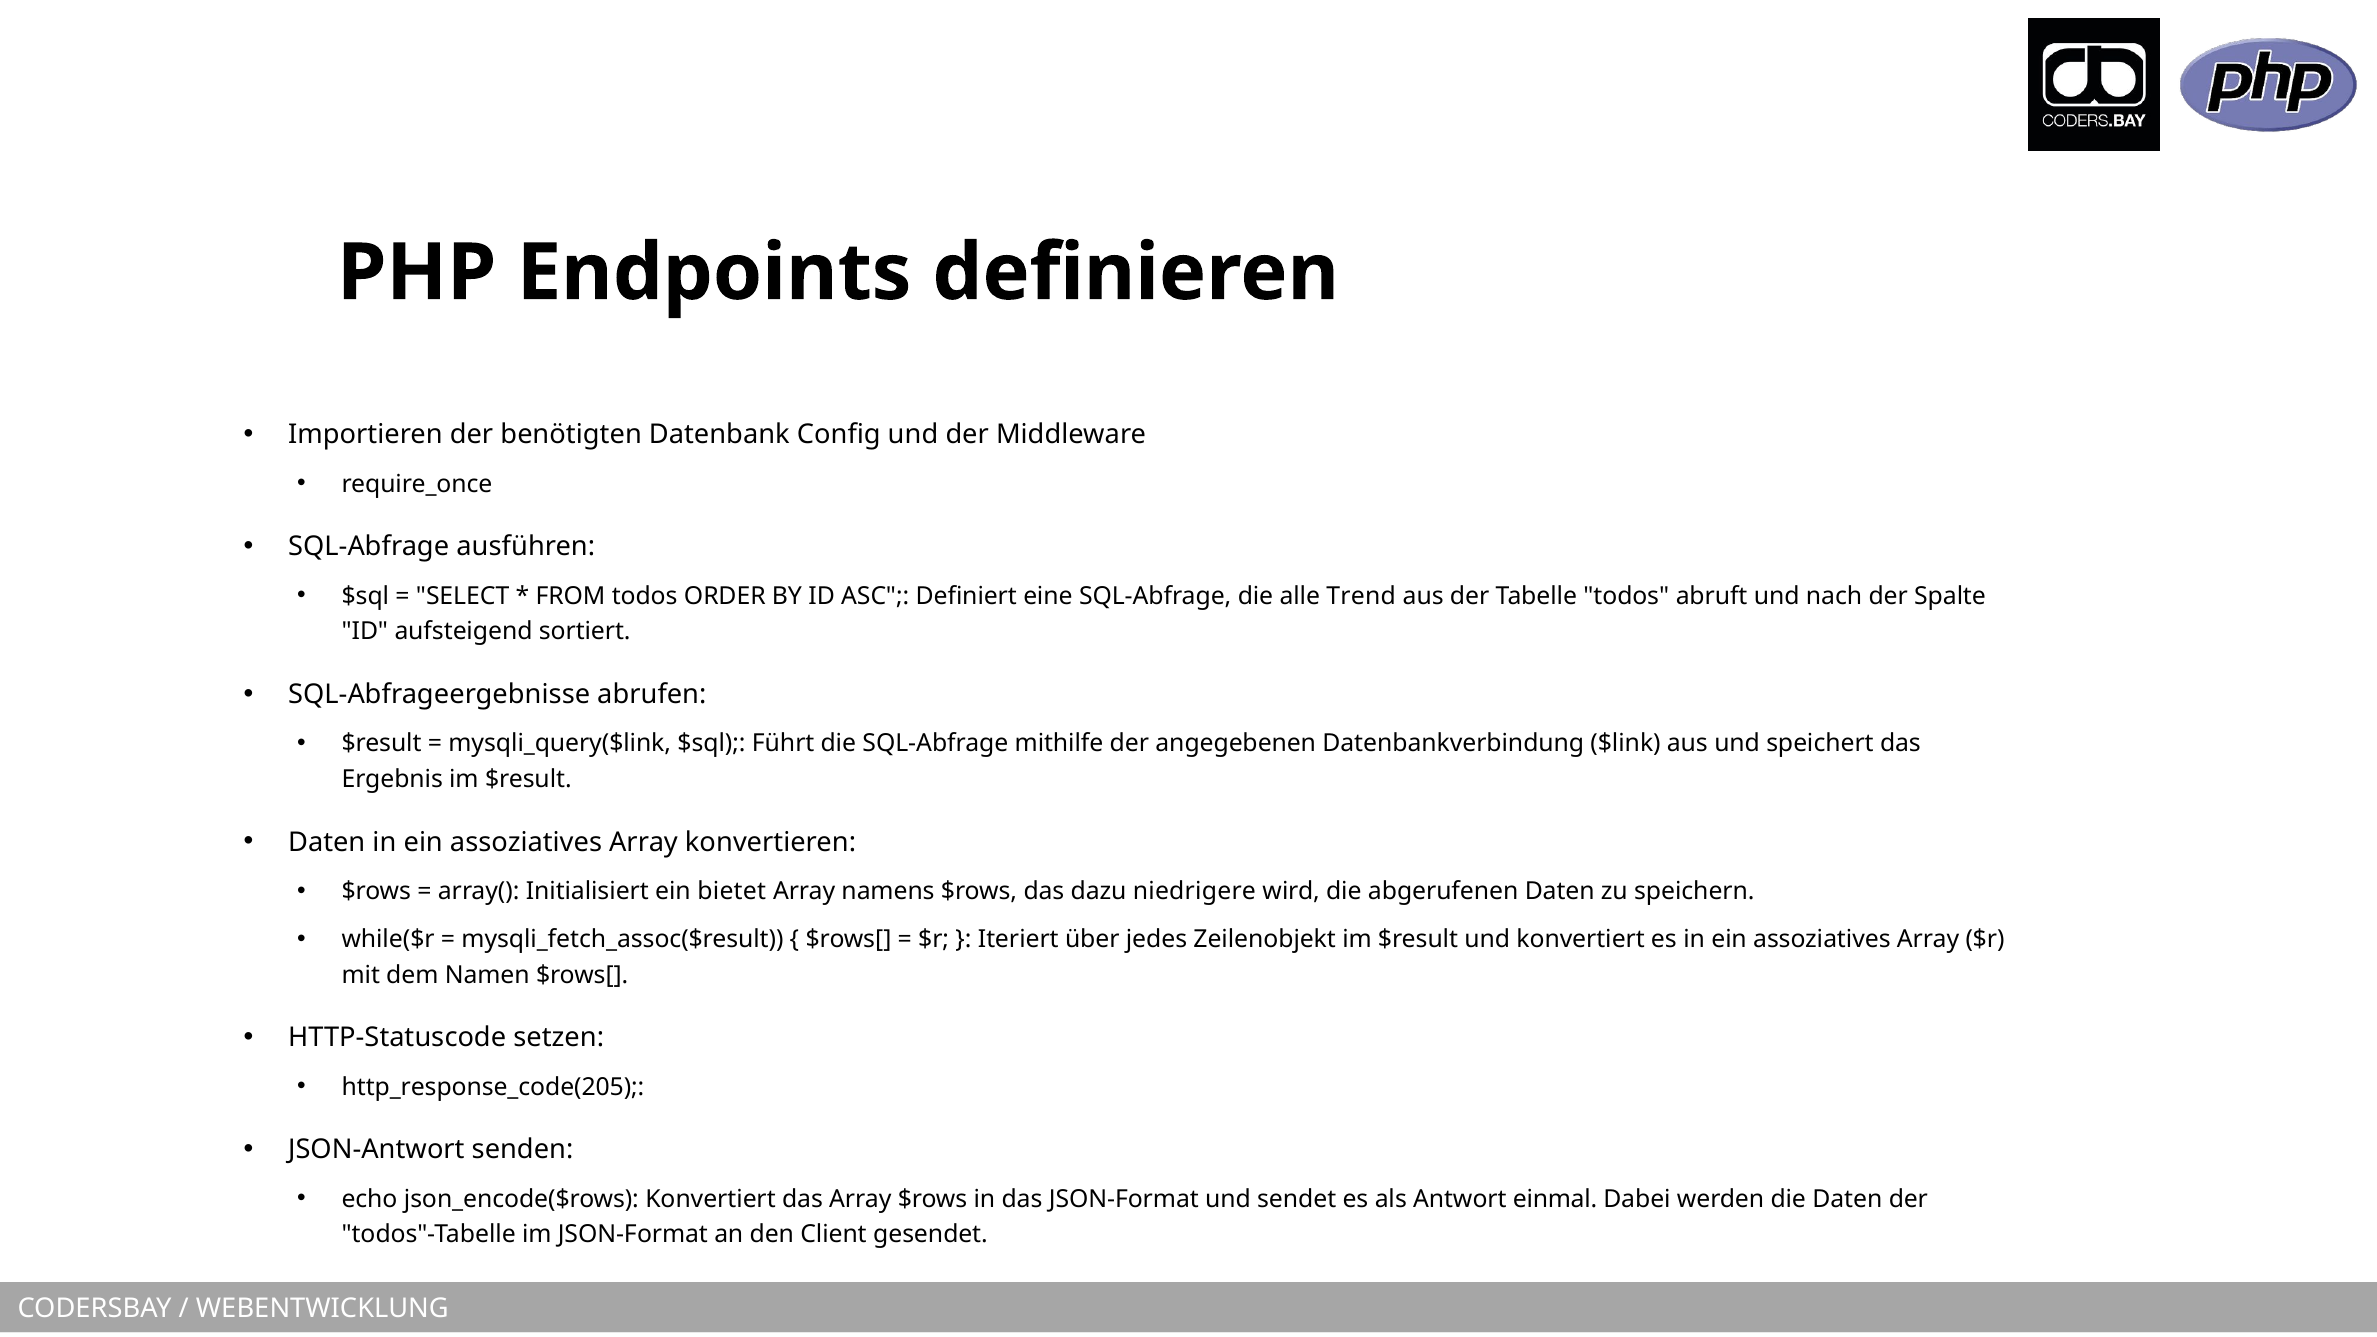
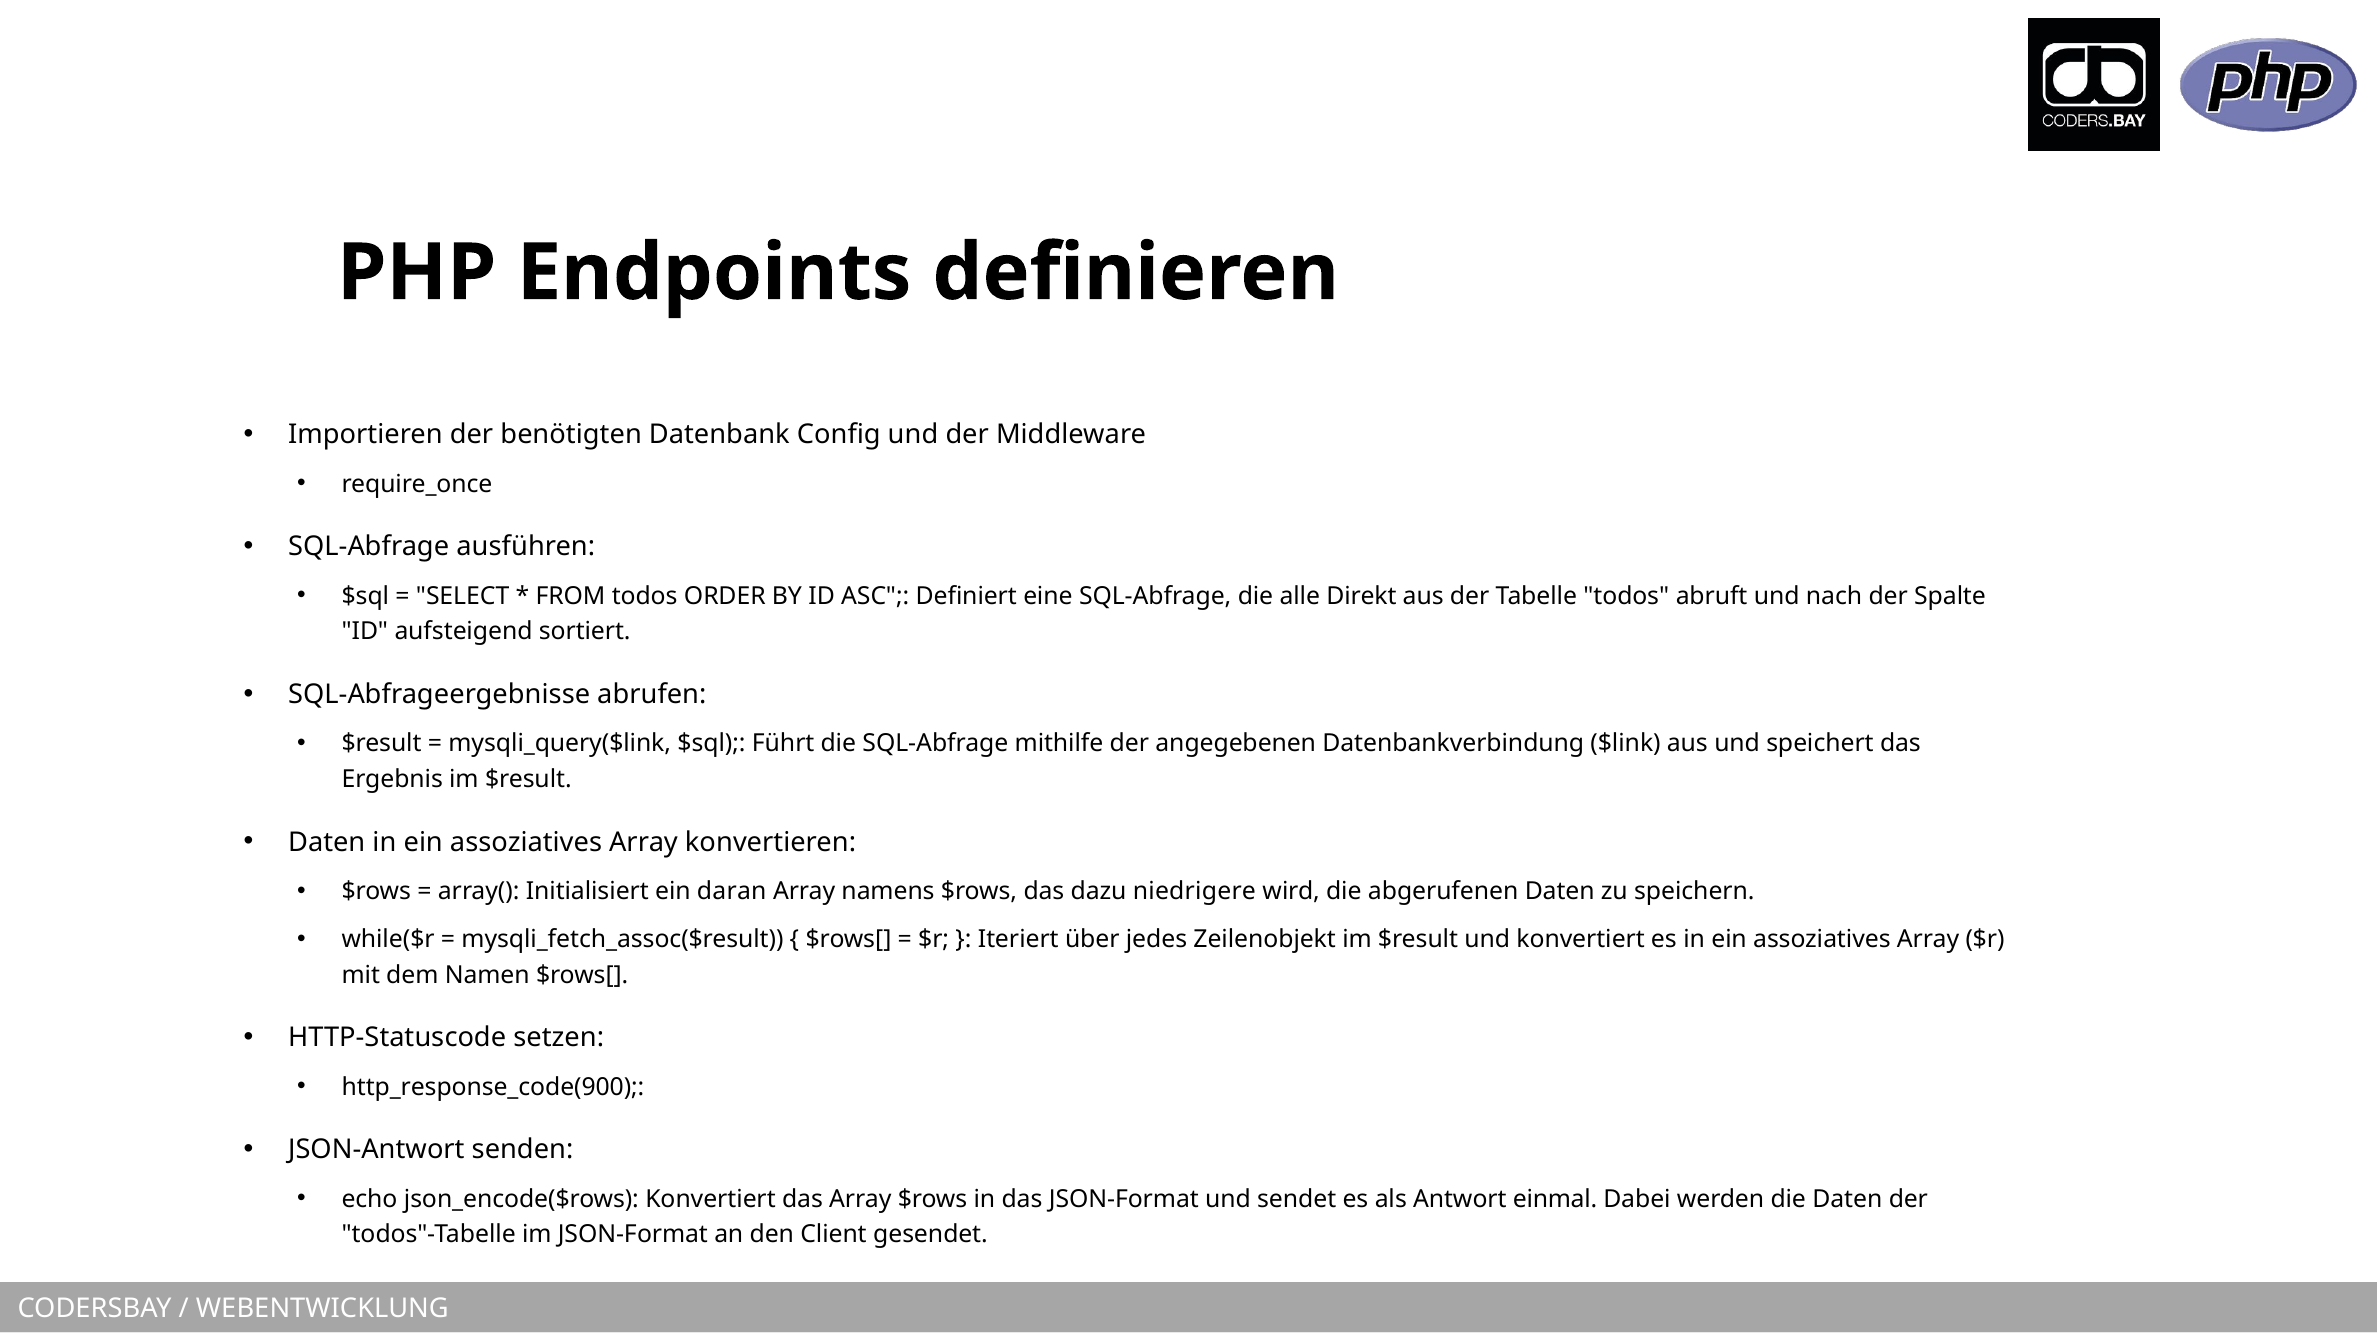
Trend: Trend -> Direkt
bietet: bietet -> daran
http_response_code(205: http_response_code(205 -> http_response_code(900
